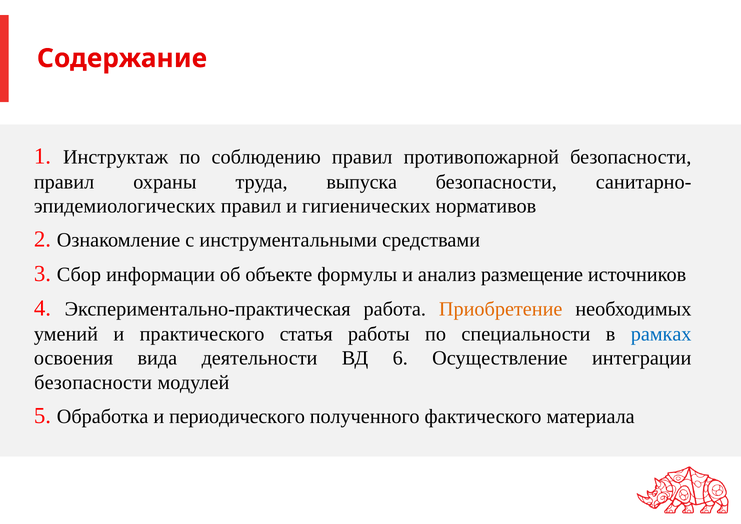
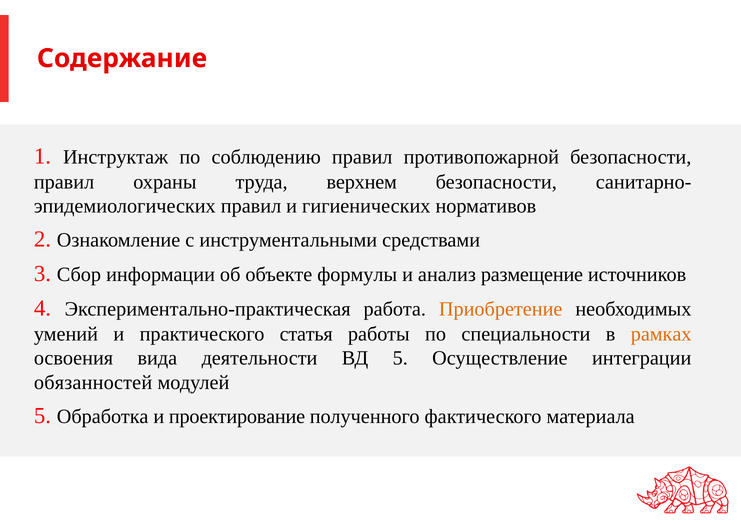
выпуска: выпуска -> верхнем
рамках colour: blue -> orange
ВД 6: 6 -> 5
безопасности at (93, 383): безопасности -> обязанностей
периодического: периодического -> проектирование
